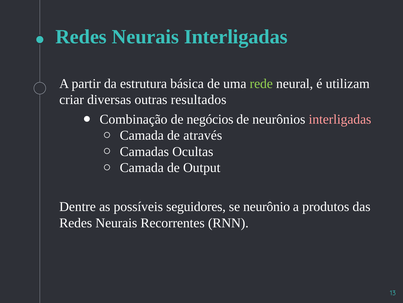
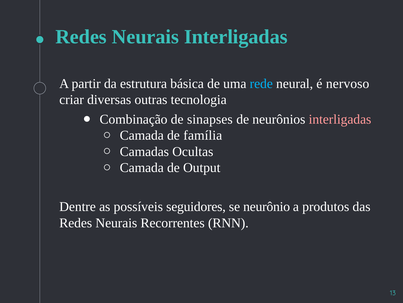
rede colour: light green -> light blue
utilizam: utilizam -> nervoso
resultados: resultados -> tecnologia
negócios: negócios -> sinapses
através: através -> família
